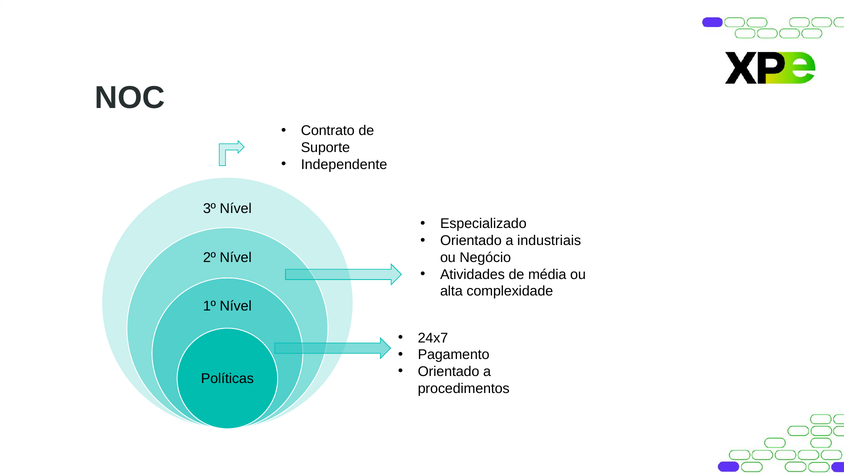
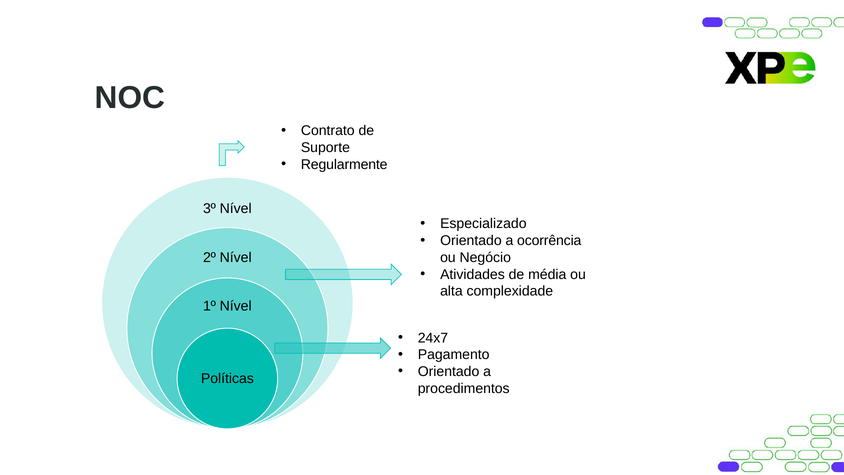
Independente: Independente -> Regularmente
industriais: industriais -> ocorrência
